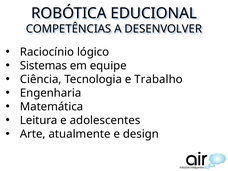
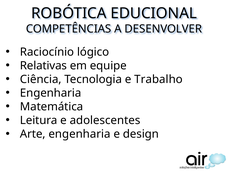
Sistemas: Sistemas -> Relativas
Arte atualmente: atualmente -> engenharia
